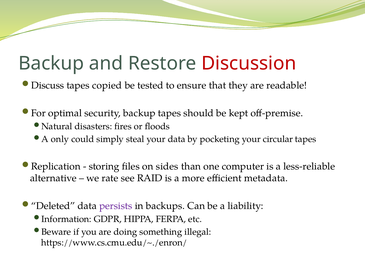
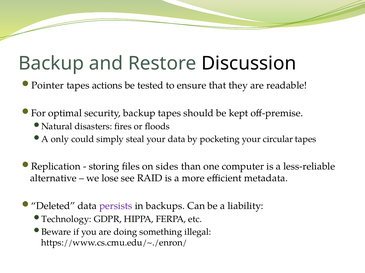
Discussion colour: red -> black
Discuss: Discuss -> Pointer
copied: copied -> actions
rate: rate -> lose
Information: Information -> Technology
